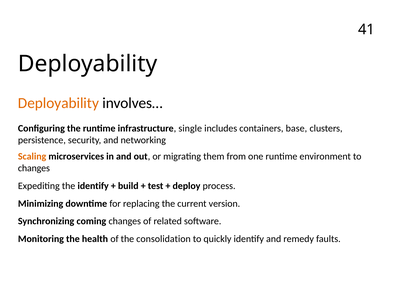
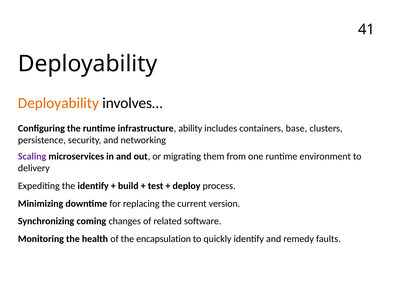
single: single -> ability
Scaling colour: orange -> purple
changes at (34, 168): changes -> delivery
consolidation: consolidation -> encapsulation
